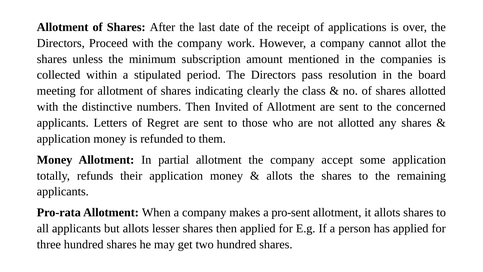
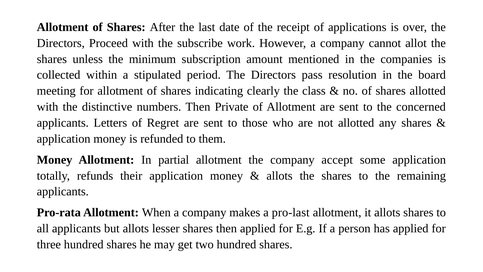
with the company: company -> subscribe
Invited: Invited -> Private
pro-sent: pro-sent -> pro-last
